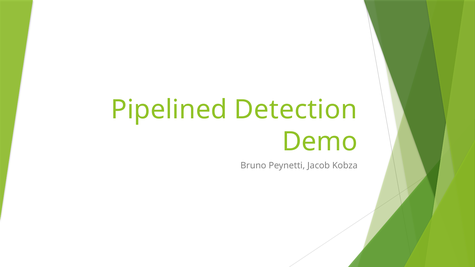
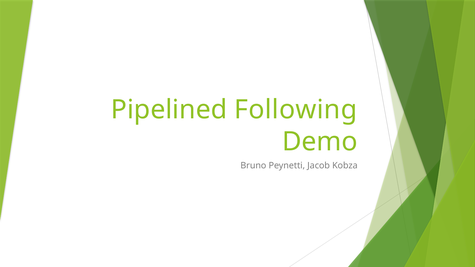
Detection: Detection -> Following
